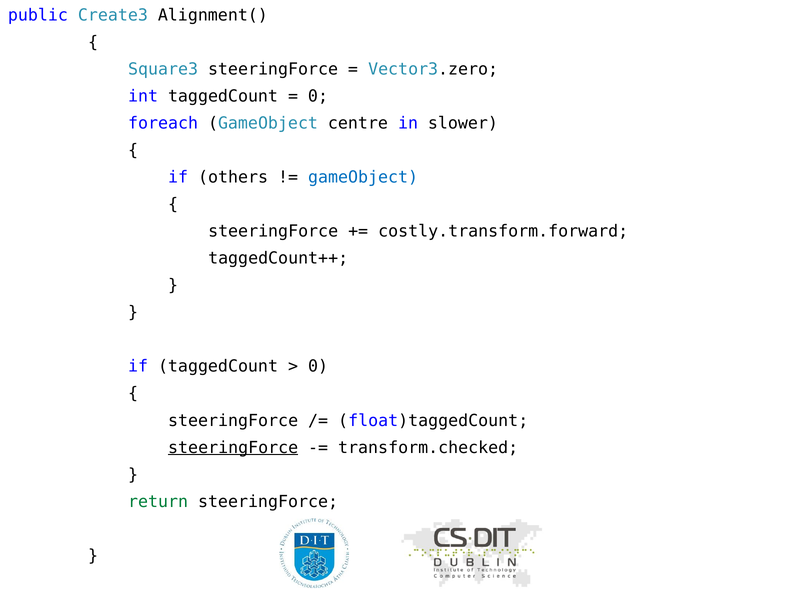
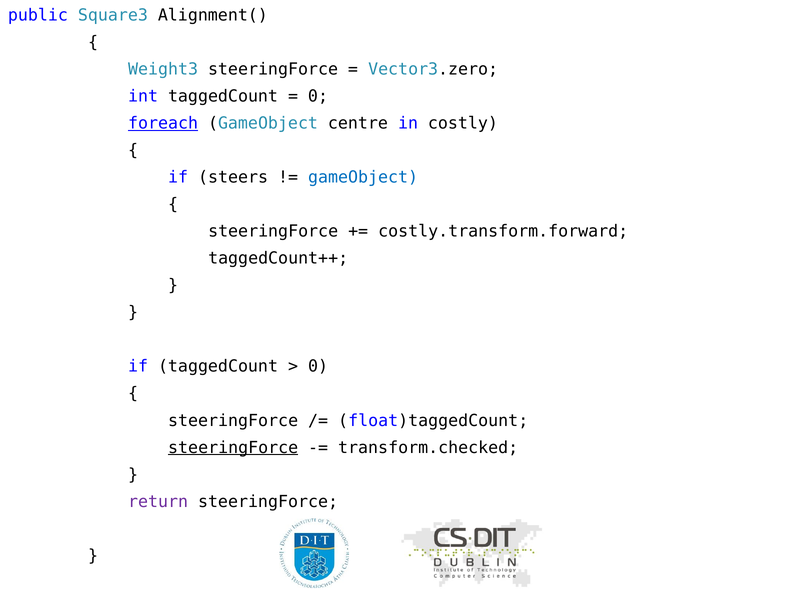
Create3: Create3 -> Square3
Square3: Square3 -> Weight3
foreach underline: none -> present
slower: slower -> costly
others: others -> steers
return colour: green -> purple
